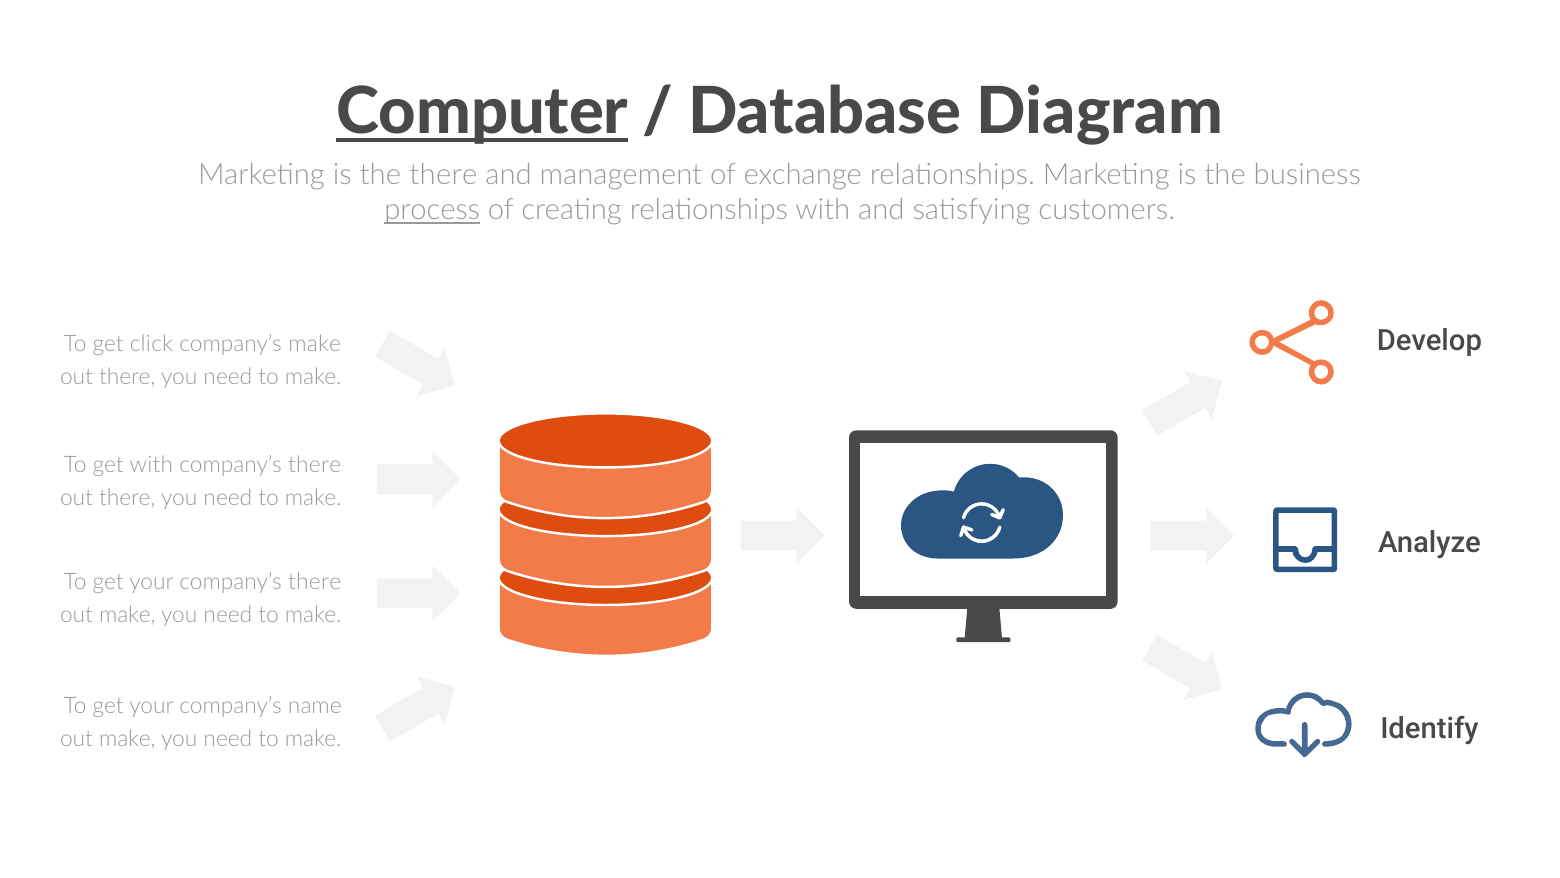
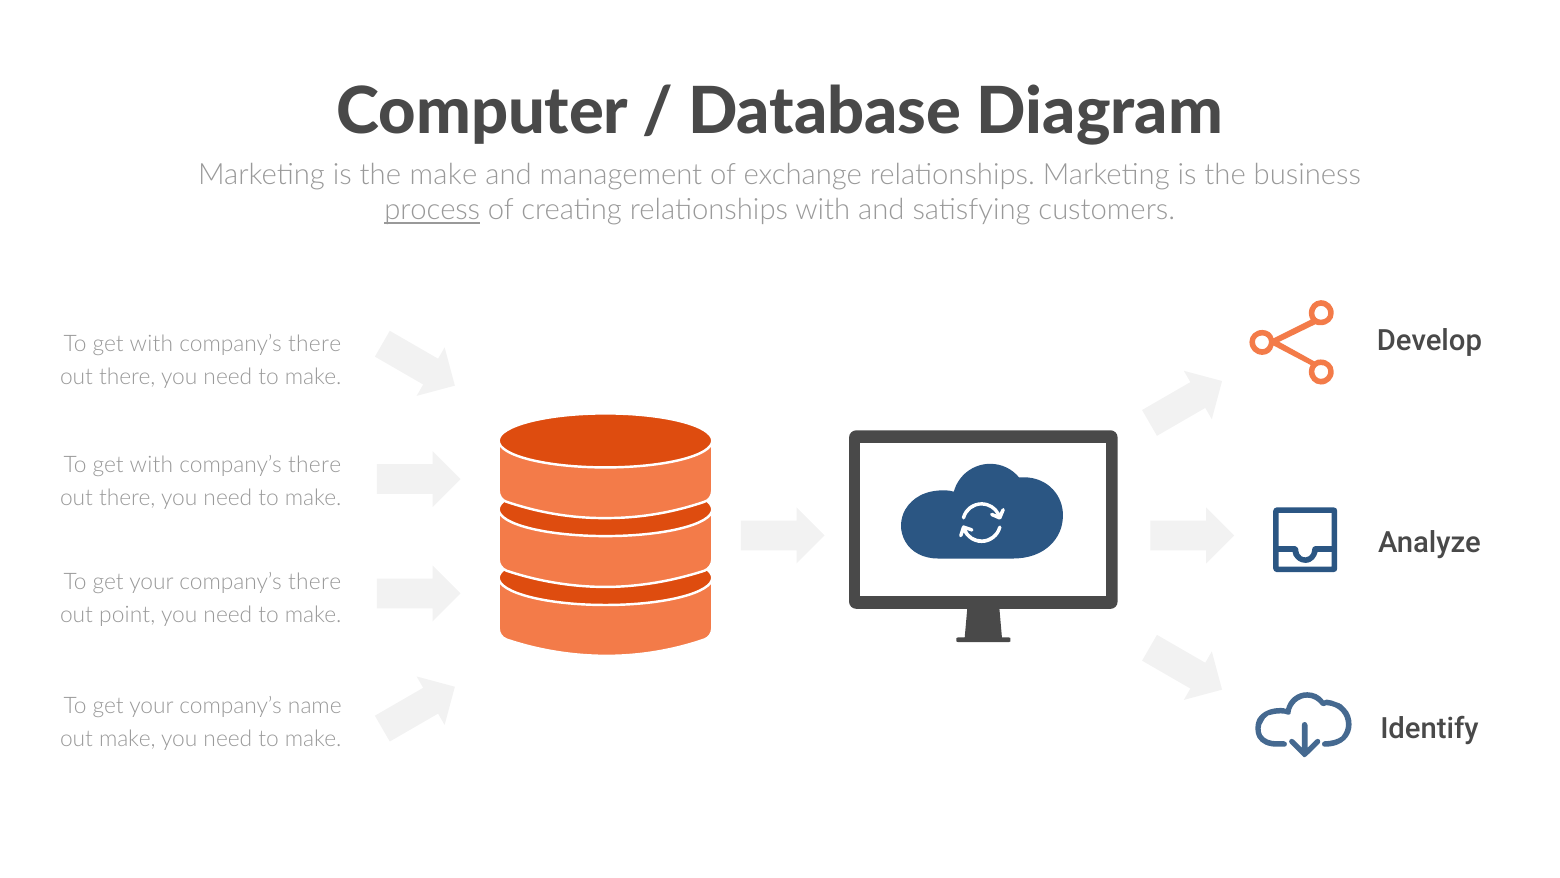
Computer underline: present -> none
the there: there -> make
click at (151, 343): click -> with
make at (315, 343): make -> there
make at (127, 615): make -> point
